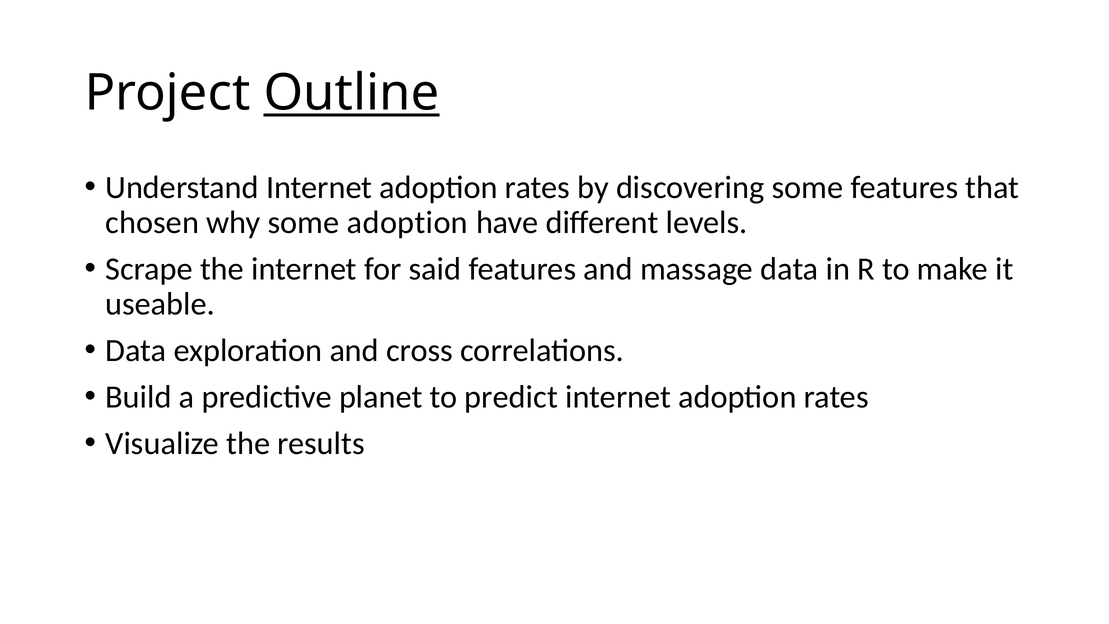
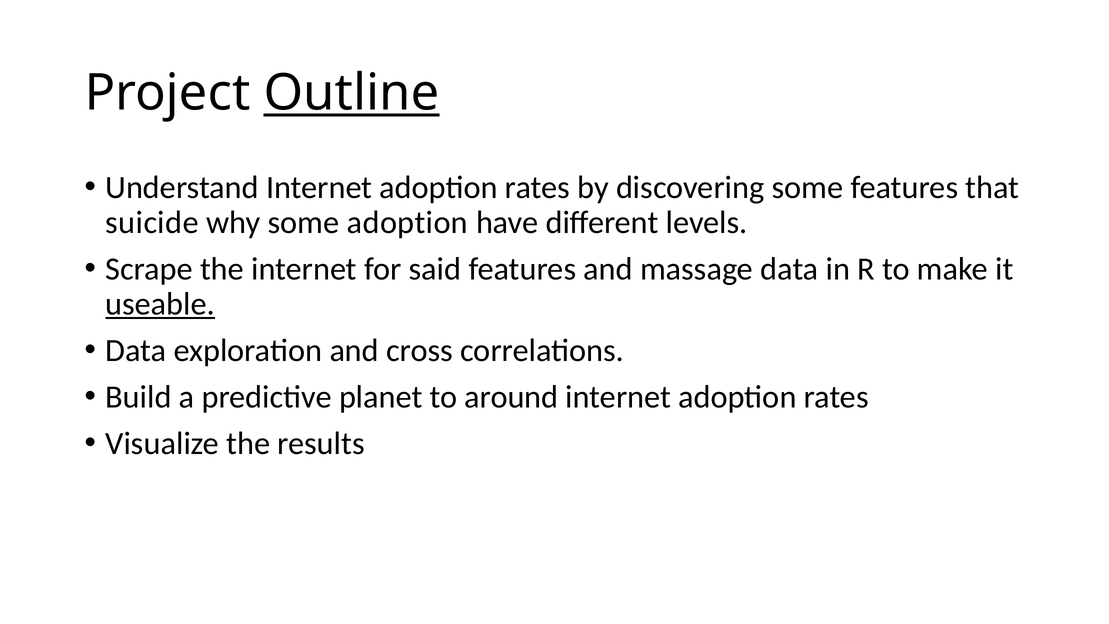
chosen: chosen -> suicide
useable underline: none -> present
predict: predict -> around
